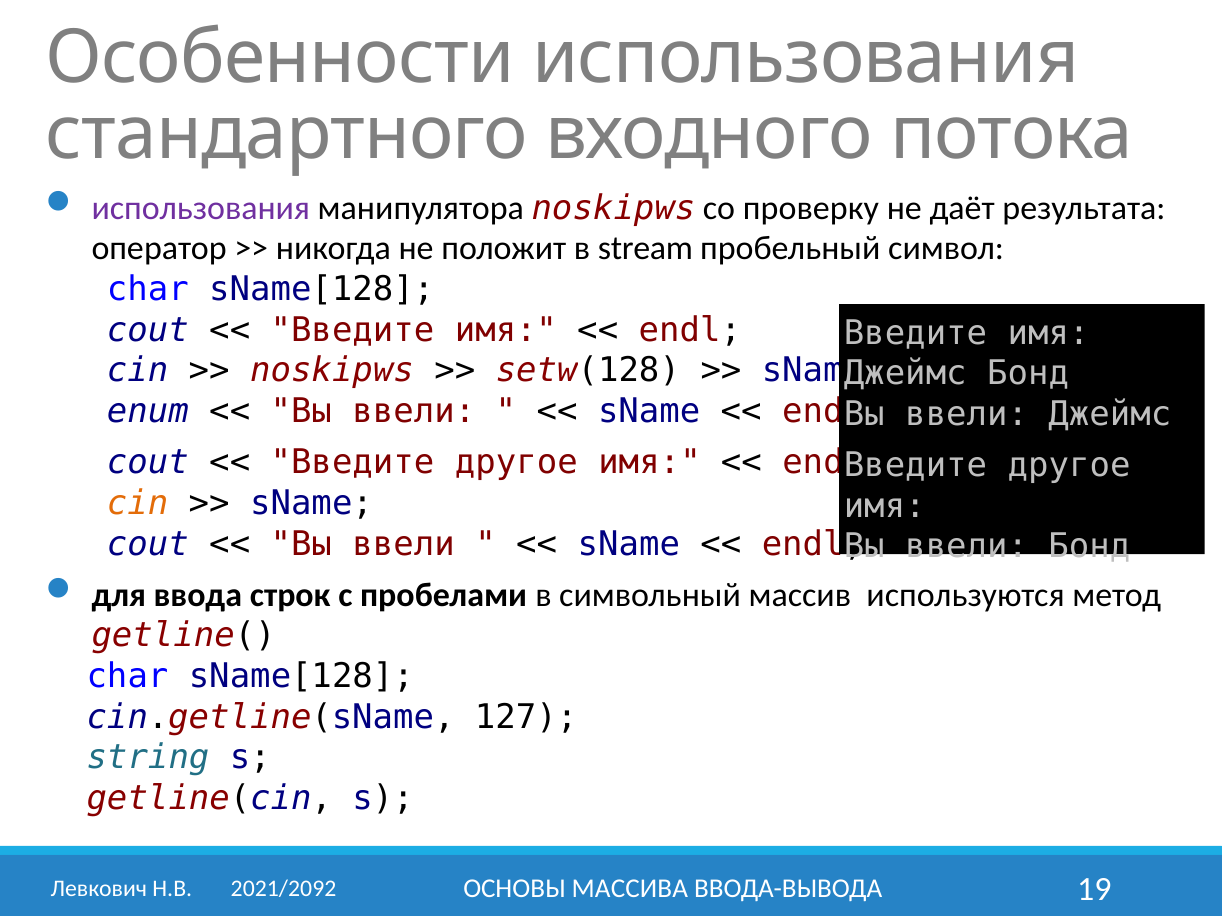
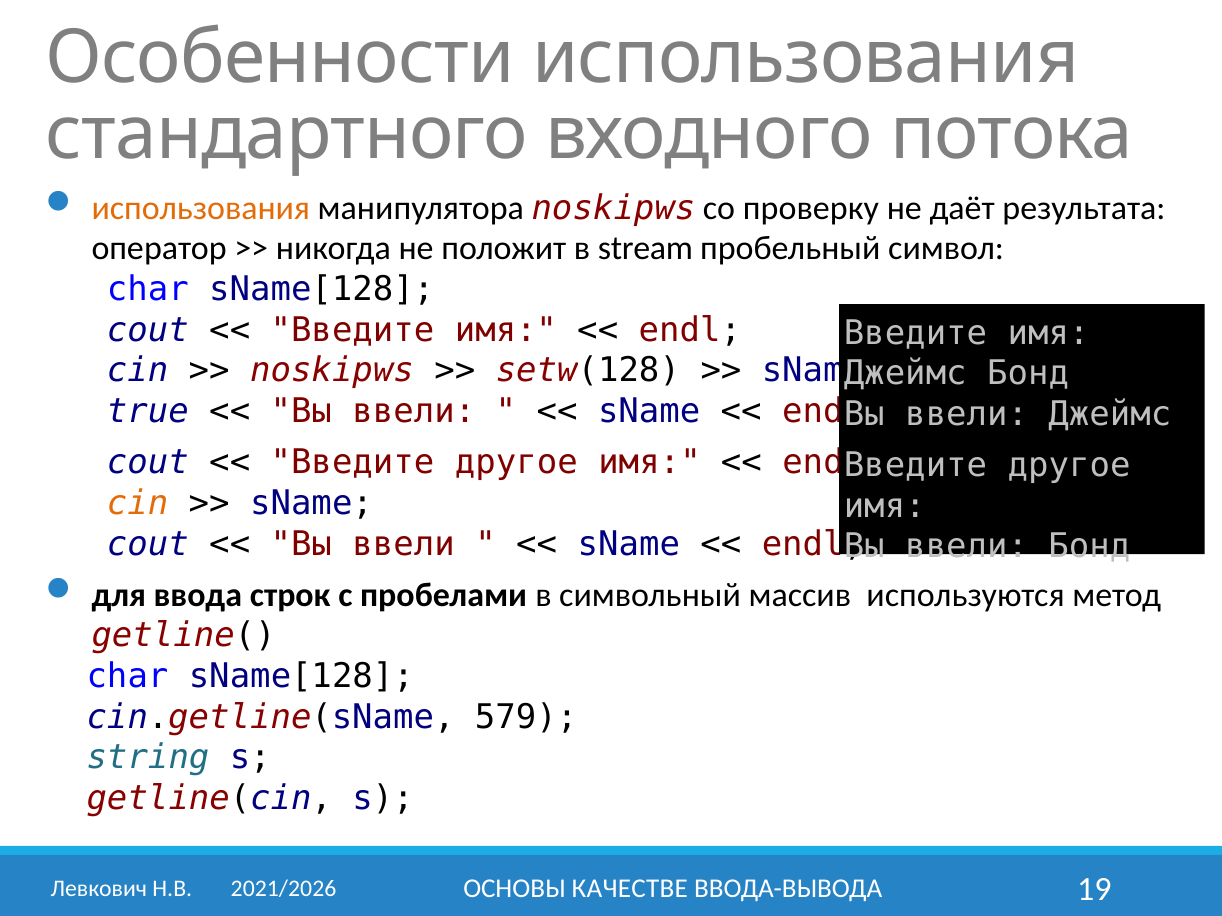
использования at (201, 208) colour: purple -> orange
enum: enum -> true
127: 127 -> 579
МАССИВА: МАССИВА -> КАЧЕСТВЕ
2021/2092: 2021/2092 -> 2021/2026
